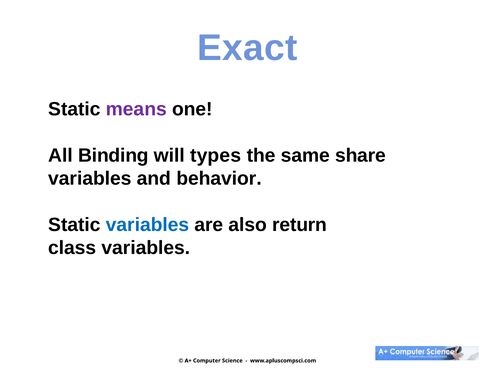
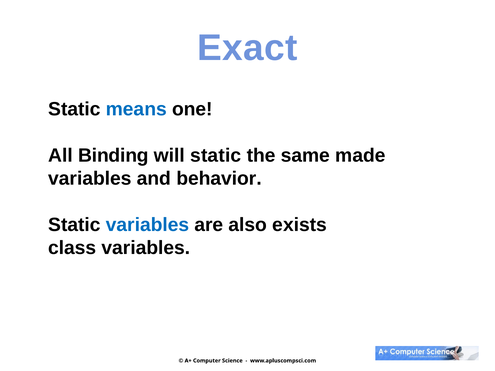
means colour: purple -> blue
will types: types -> static
share: share -> made
return: return -> exists
